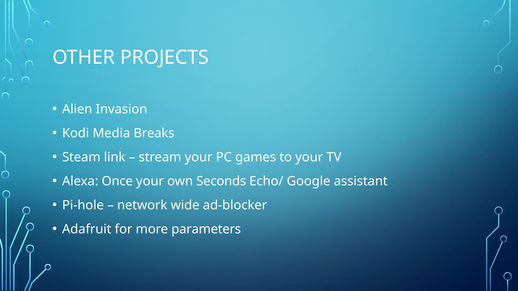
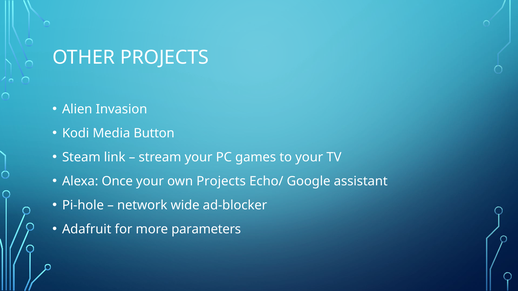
Breaks: Breaks -> Button
own Seconds: Seconds -> Projects
